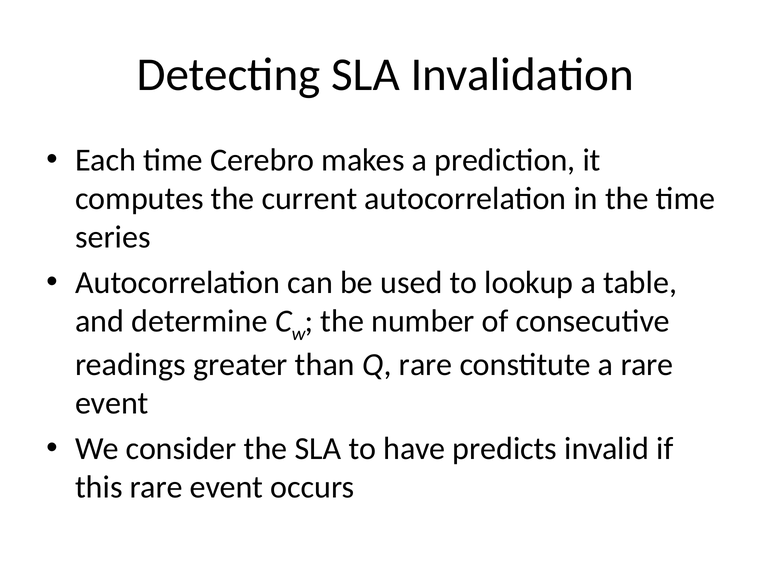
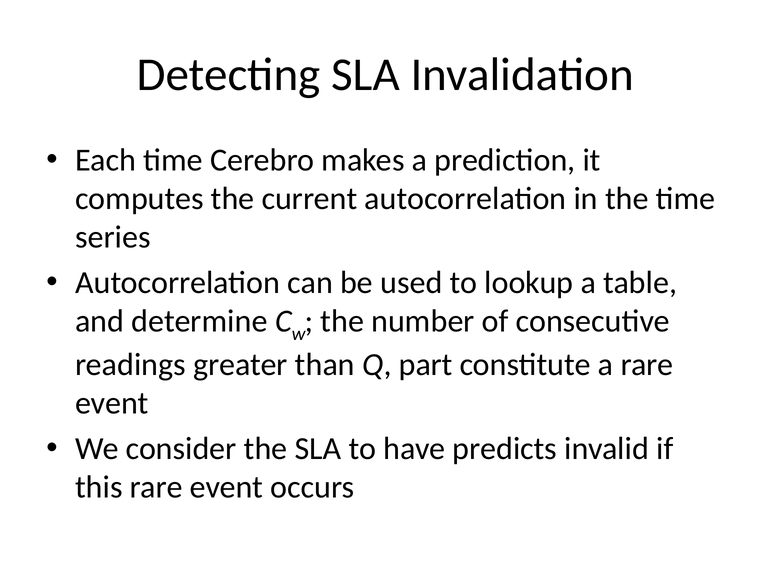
Q rare: rare -> part
